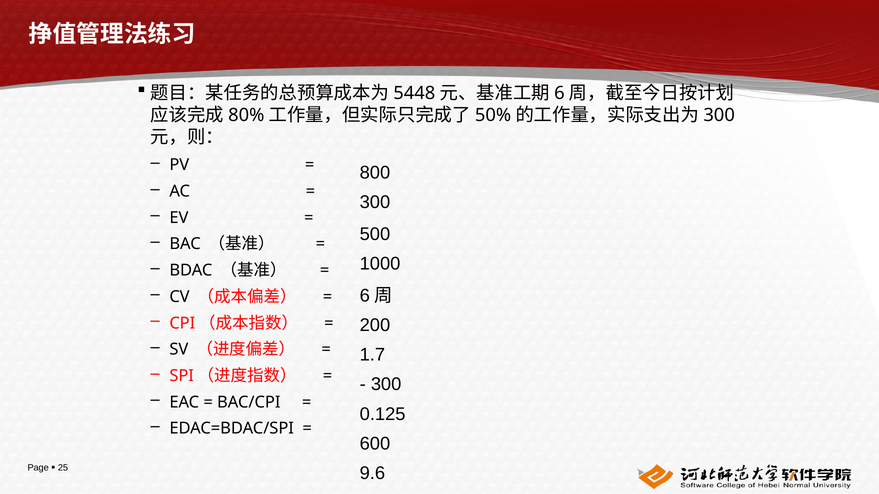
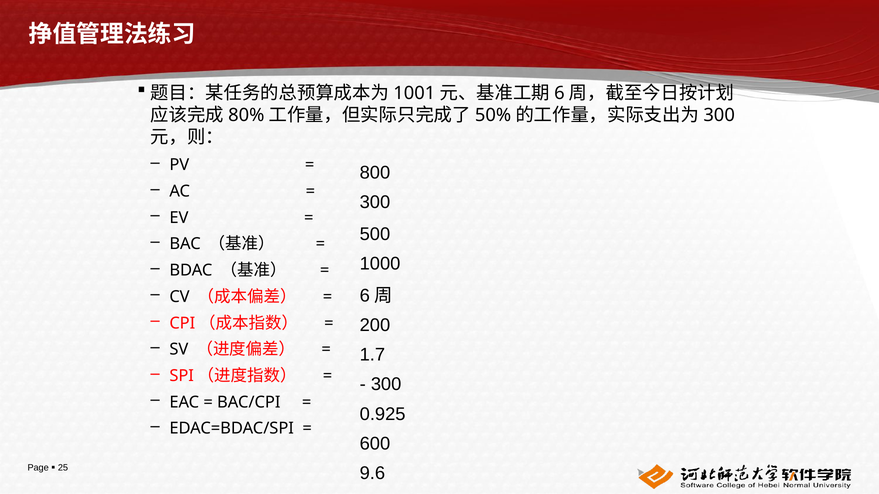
5448: 5448 -> 1001
0.125: 0.125 -> 0.925
